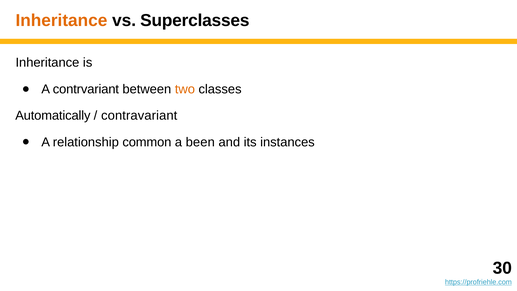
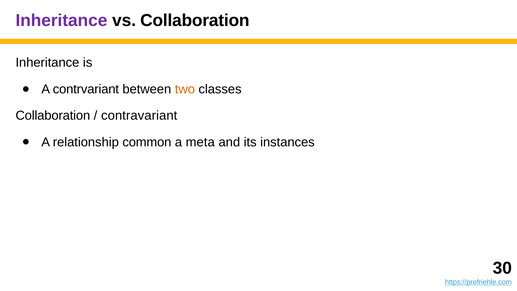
Inheritance at (61, 21) colour: orange -> purple
vs Superclasses: Superclasses -> Collaboration
Automatically at (53, 116): Automatically -> Collaboration
been: been -> meta
